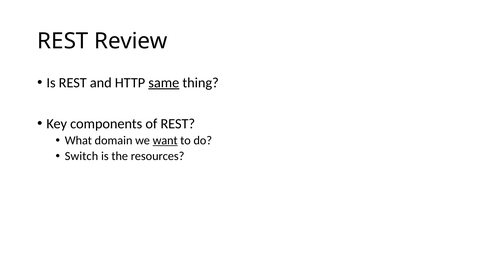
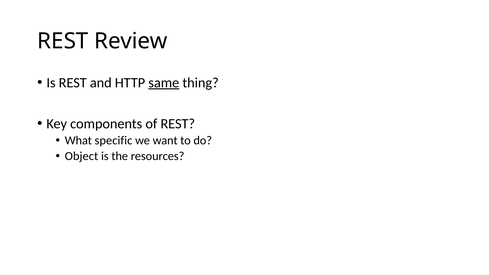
domain: domain -> specific
want underline: present -> none
Switch: Switch -> Object
